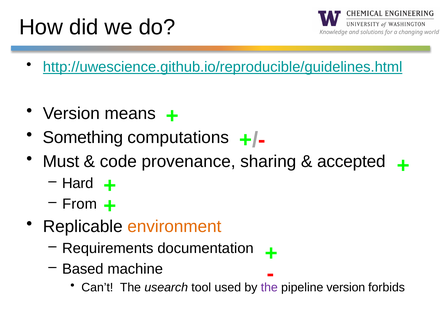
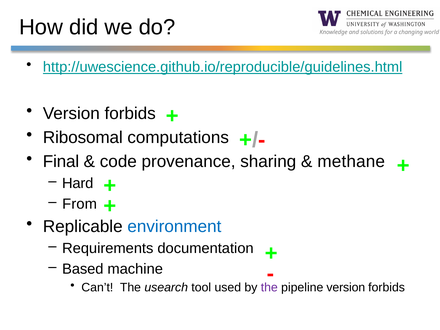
means at (130, 114): means -> forbids
Something: Something -> Ribosomal
Must: Must -> Final
accepted: accepted -> methane
environment colour: orange -> blue
